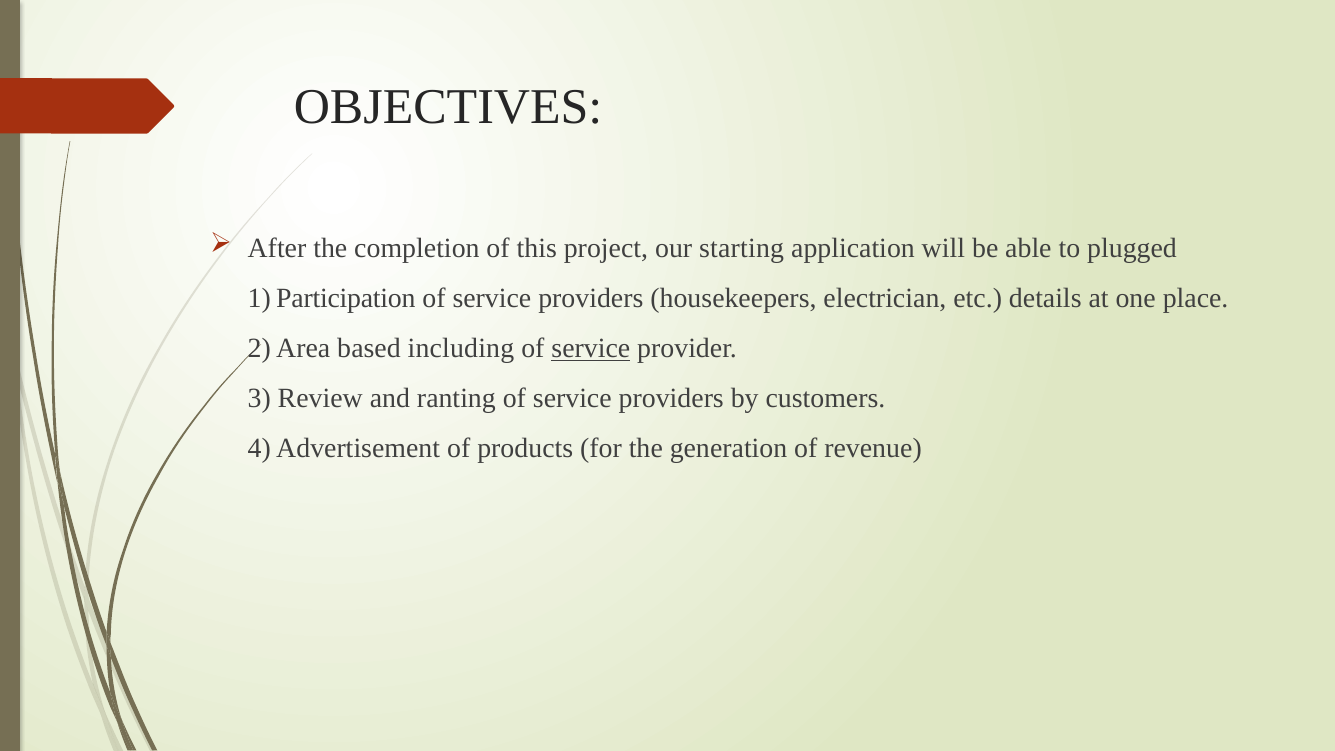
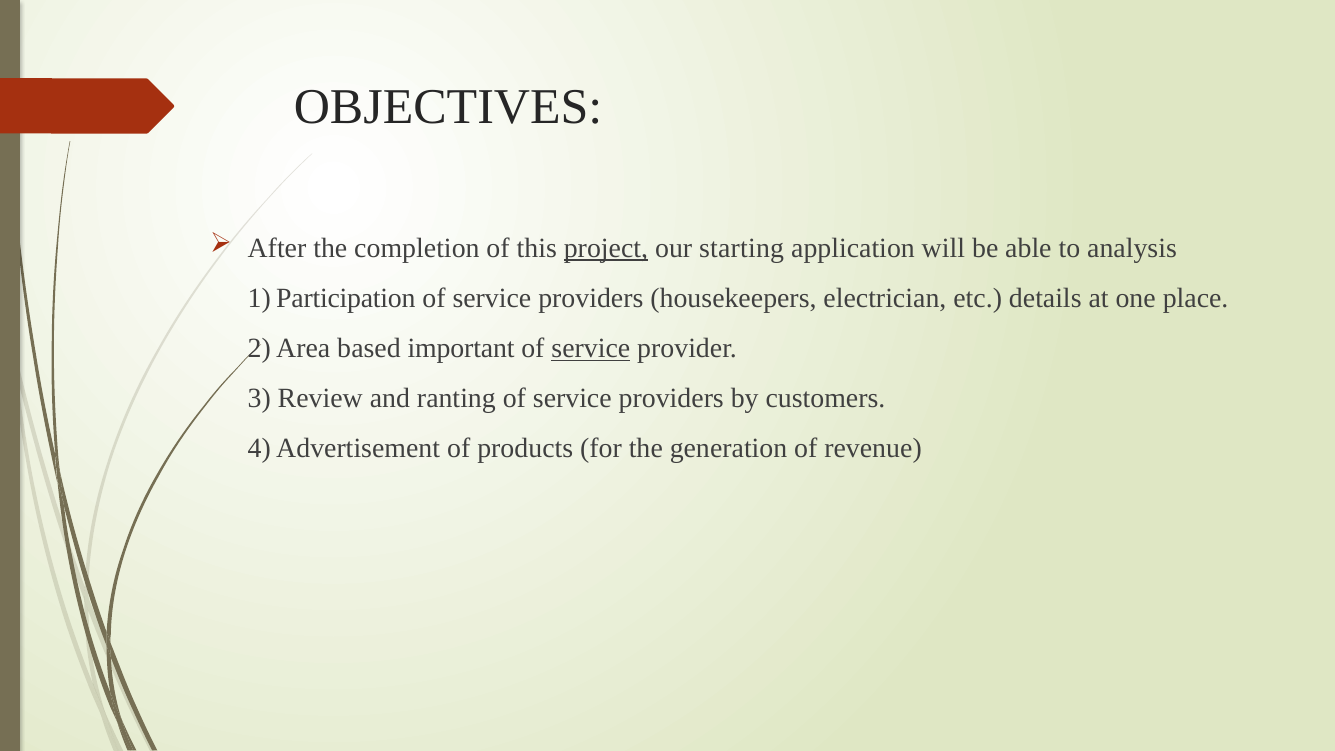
project underline: none -> present
plugged: plugged -> analysis
including: including -> important
